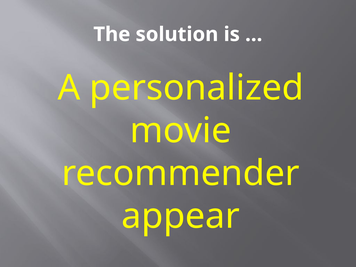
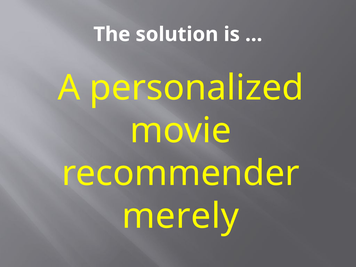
appear: appear -> merely
